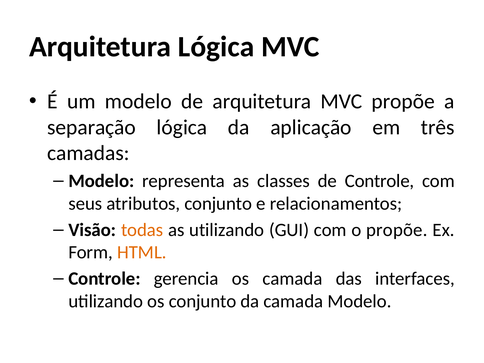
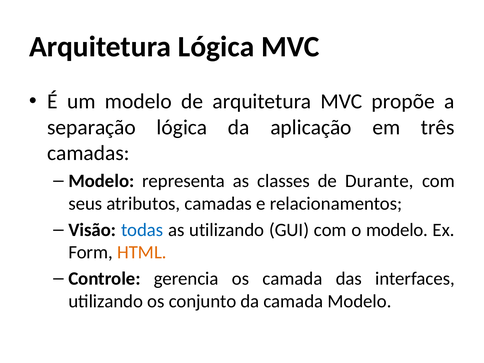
de Controle: Controle -> Durante
atributos conjunto: conjunto -> camadas
todas colour: orange -> blue
o propõe: propõe -> modelo
